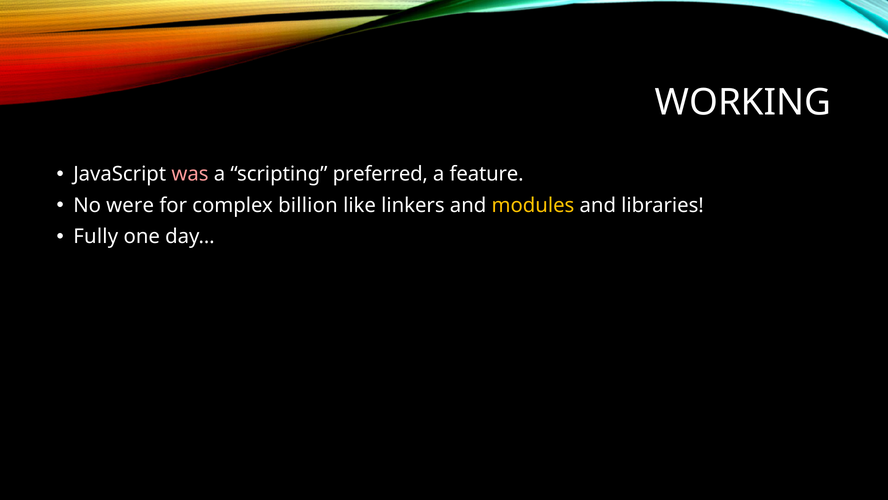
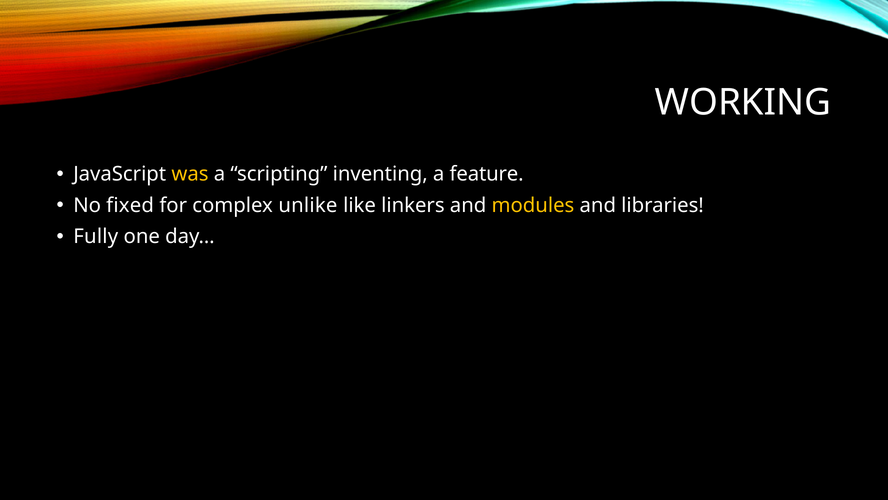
was colour: pink -> yellow
preferred: preferred -> inventing
were: were -> fixed
billion: billion -> unlike
